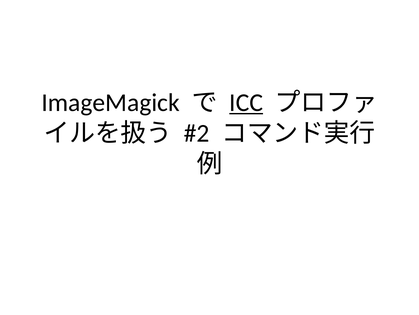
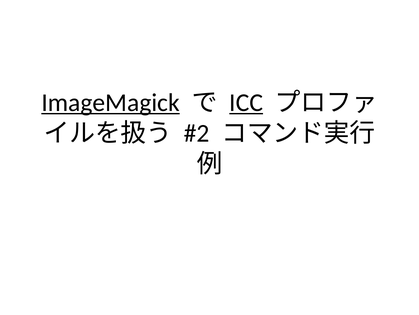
ImageMagick underline: none -> present
